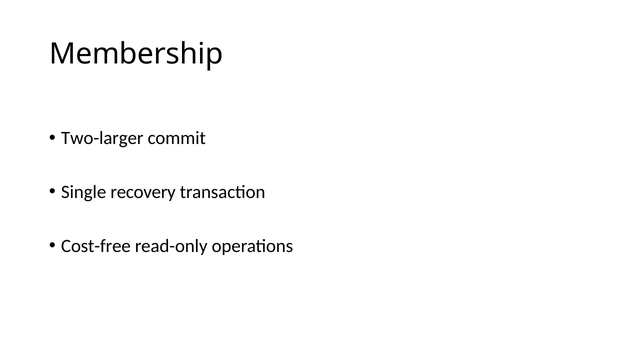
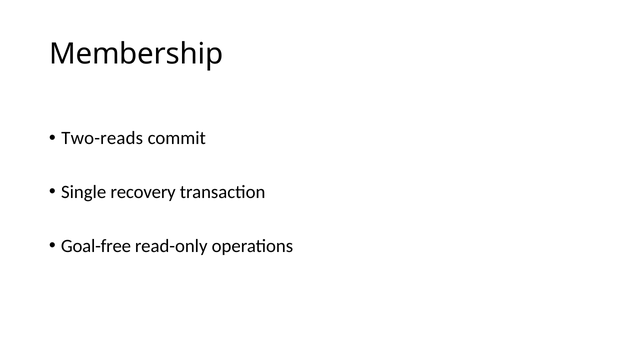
Two-larger: Two-larger -> Two-reads
Cost-free: Cost-free -> Goal-free
